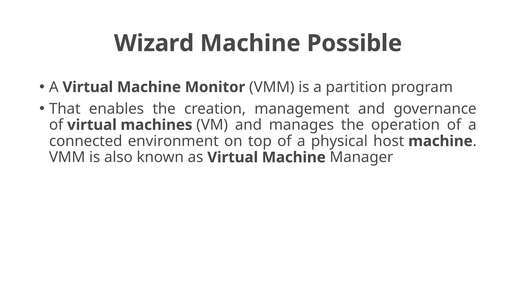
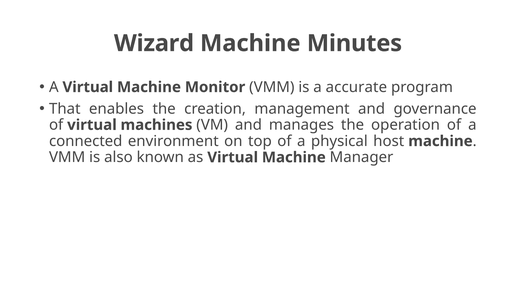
Possible: Possible -> Minutes
partition: partition -> accurate
